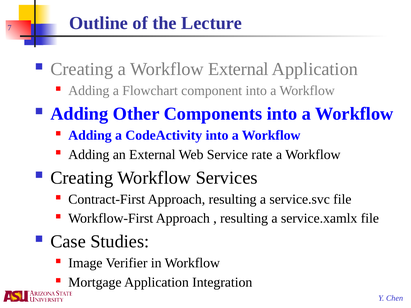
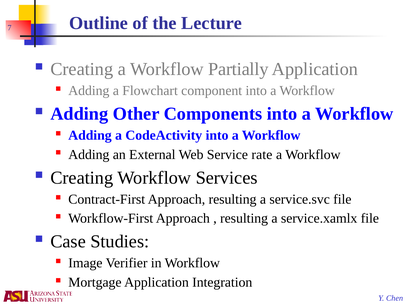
Workflow External: External -> Partially
